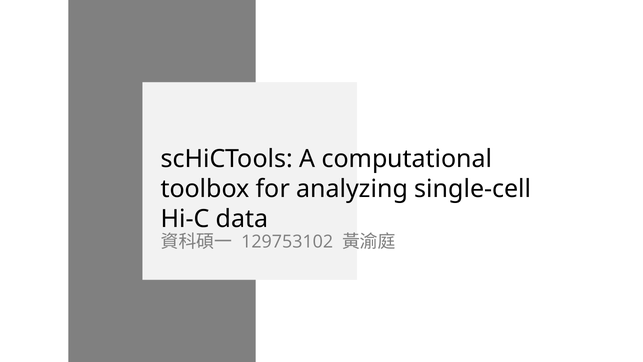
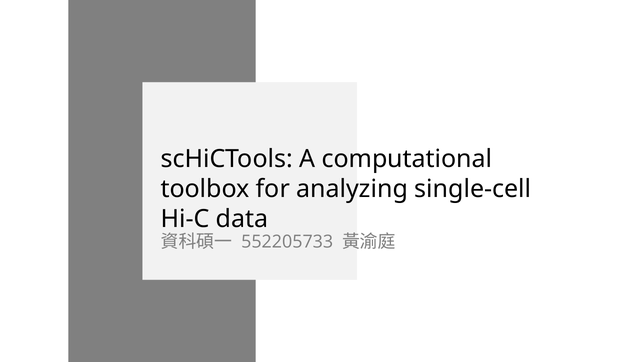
129753102: 129753102 -> 552205733
